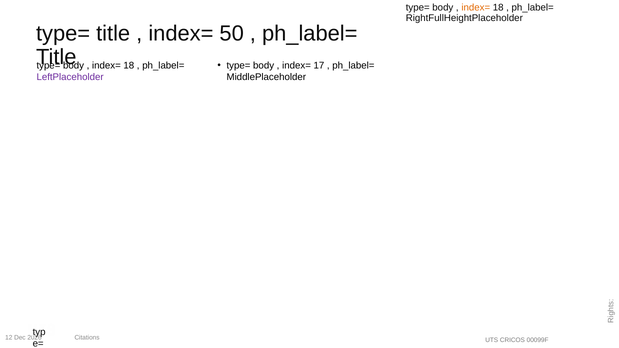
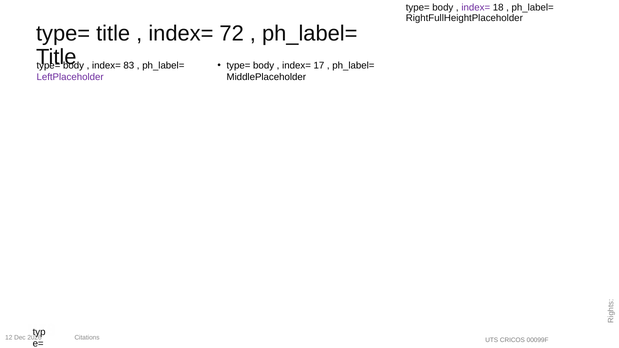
index= at (476, 7) colour: orange -> purple
50: 50 -> 72
18 at (129, 66): 18 -> 83
